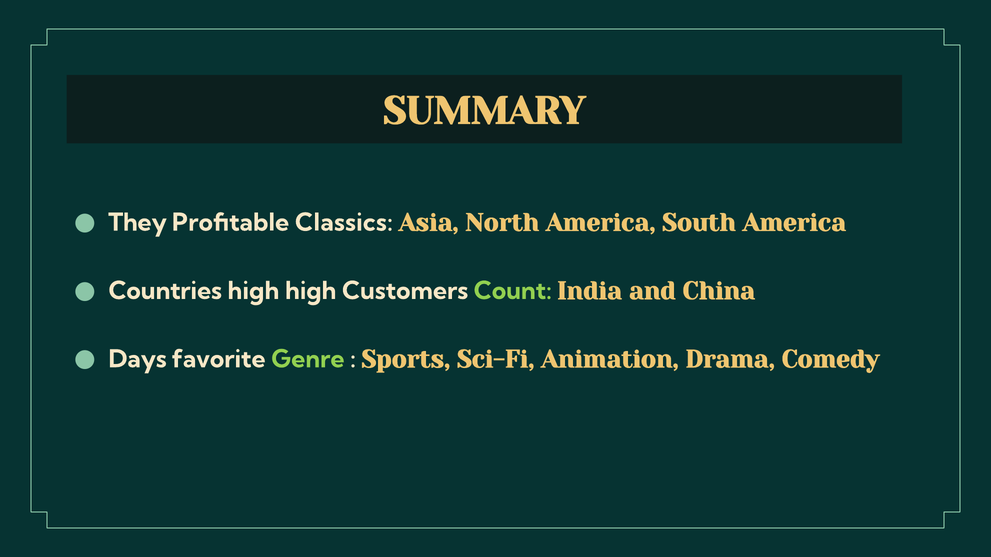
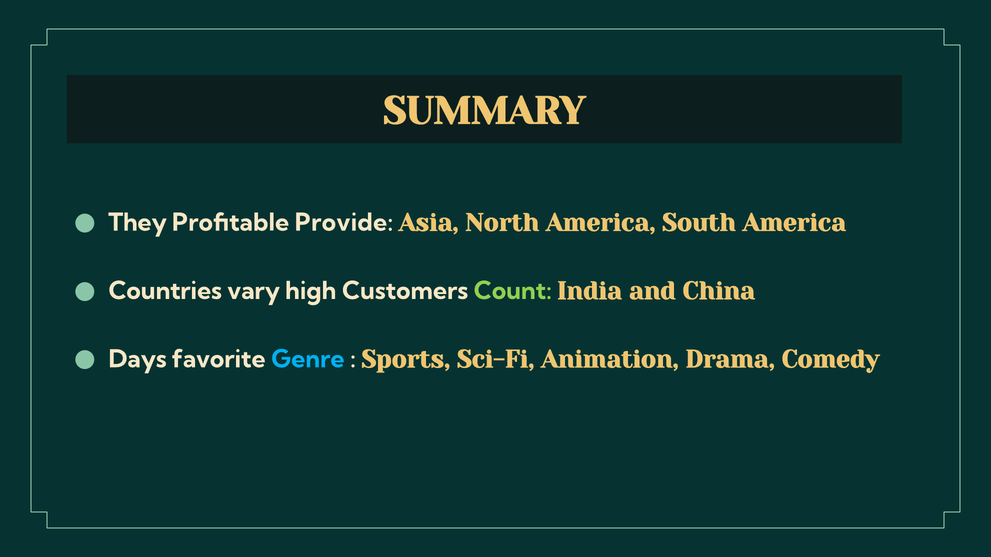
Classics: Classics -> Provide
Countries high: high -> vary
Genre colour: light green -> light blue
